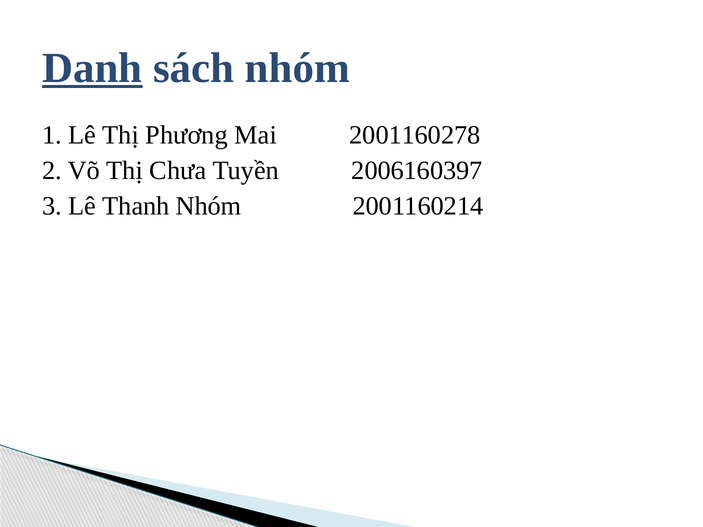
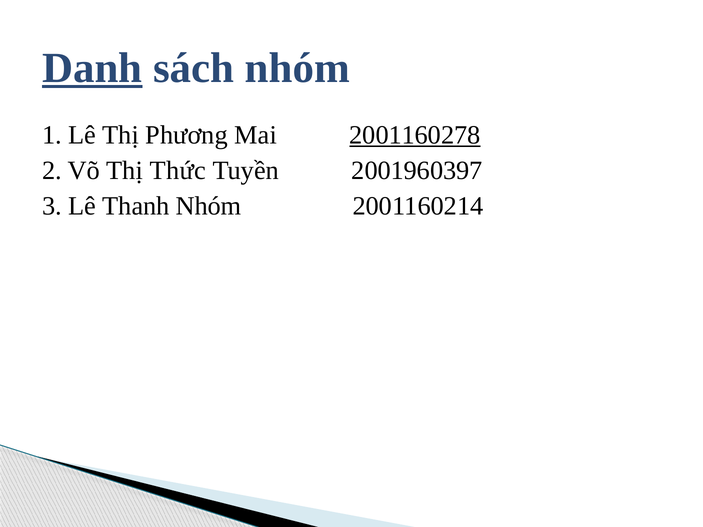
2001160278 underline: none -> present
Chưa: Chưa -> Thức
2006160397: 2006160397 -> 2001960397
